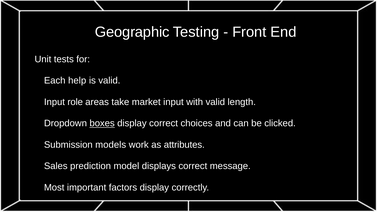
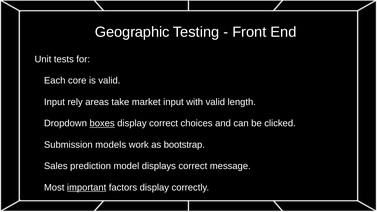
help: help -> core
role: role -> rely
attributes: attributes -> bootstrap
important underline: none -> present
